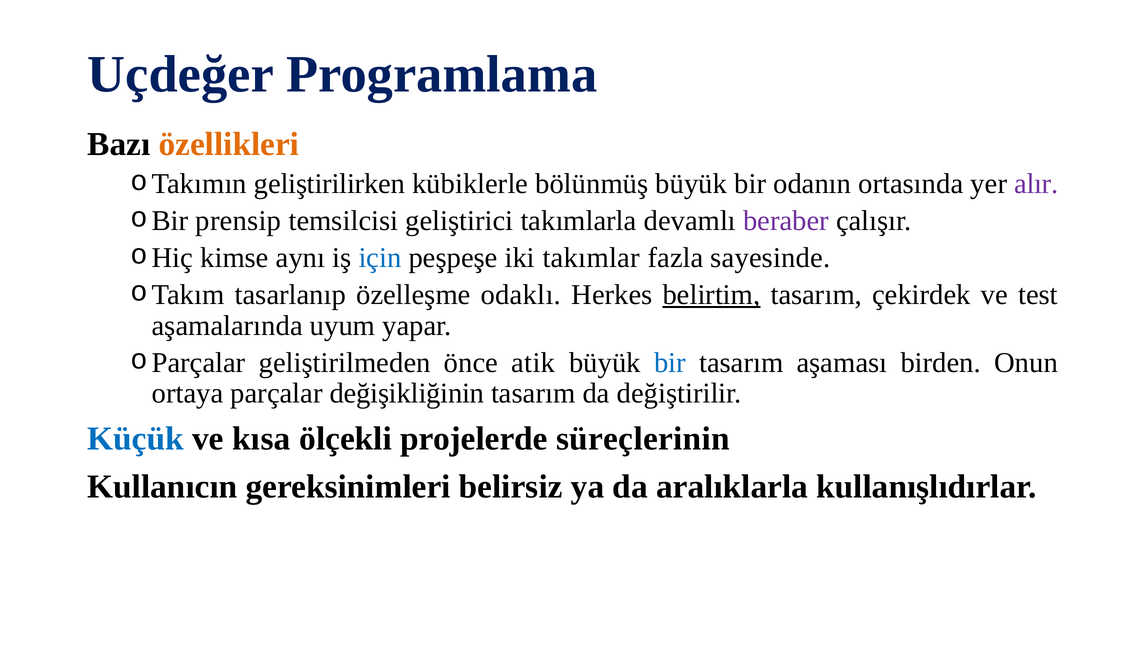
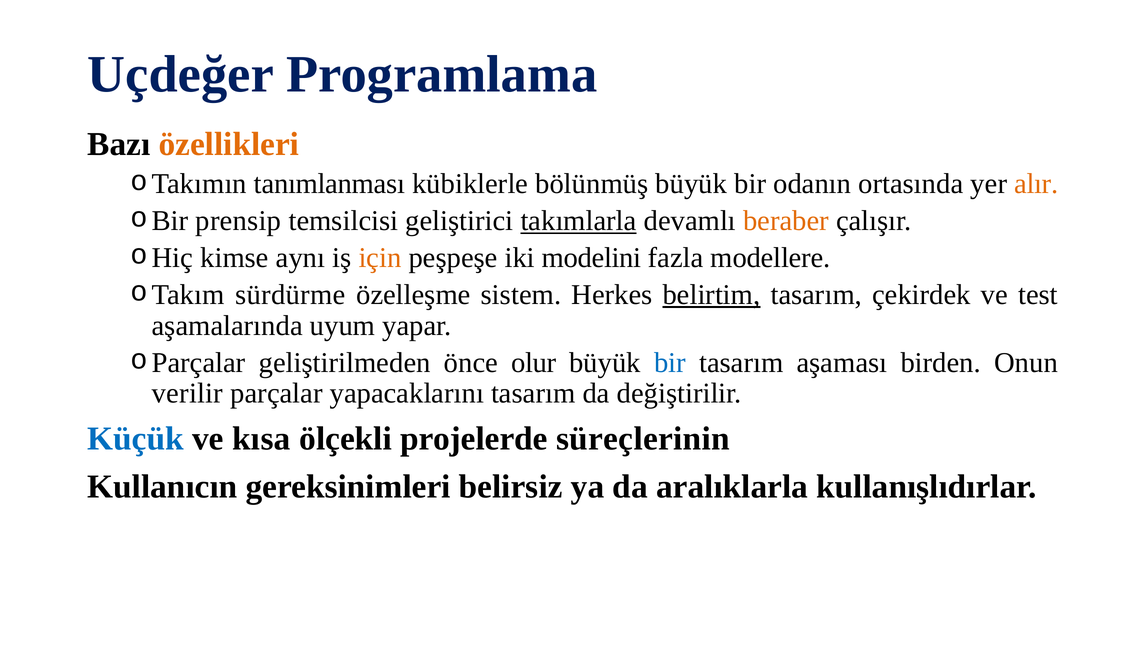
geliştirilirken: geliştirilirken -> tanımlanması
alır colour: purple -> orange
takımlarla underline: none -> present
beraber colour: purple -> orange
için colour: blue -> orange
takımlar: takımlar -> modelini
sayesinde: sayesinde -> modellere
tasarlanıp: tasarlanıp -> sürdürme
odaklı: odaklı -> sistem
atik: atik -> olur
ortaya: ortaya -> verilir
değişikliğinin: değişikliğinin -> yapacaklarını
